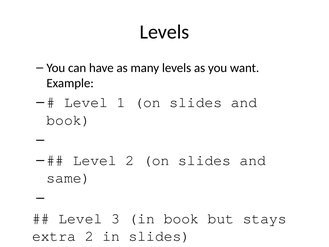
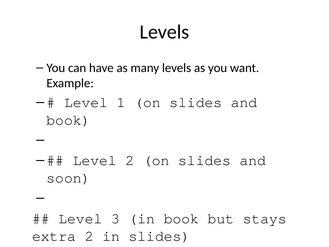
same: same -> soon
